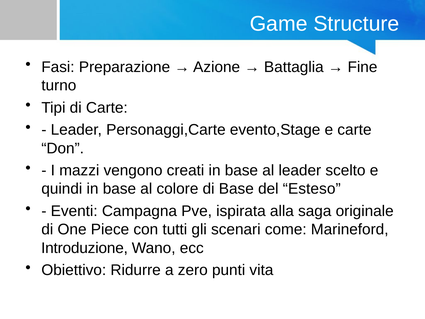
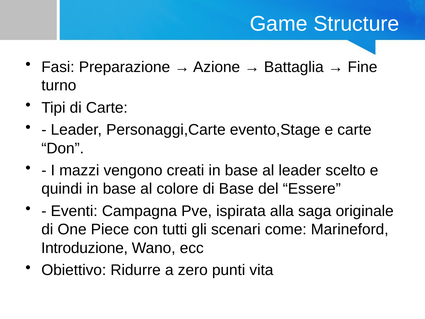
Esteso: Esteso -> Essere
